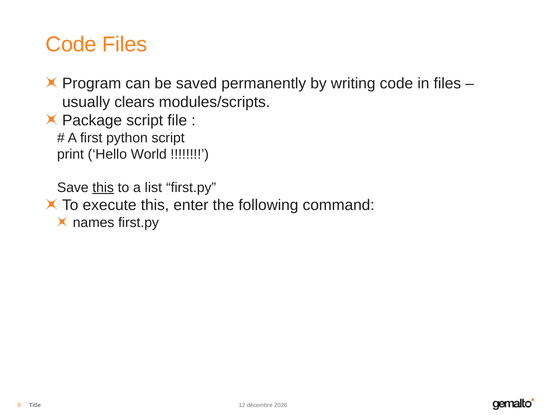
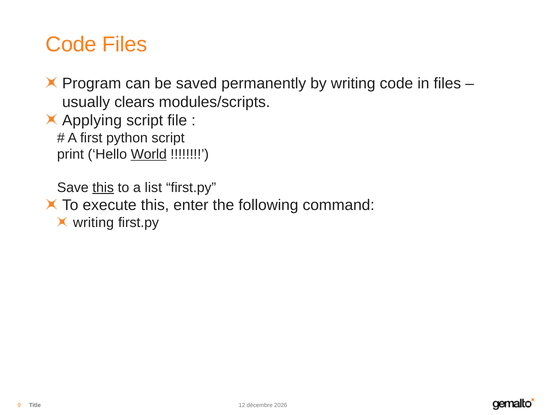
Package: Package -> Applying
World underline: none -> present
names at (94, 223): names -> writing
